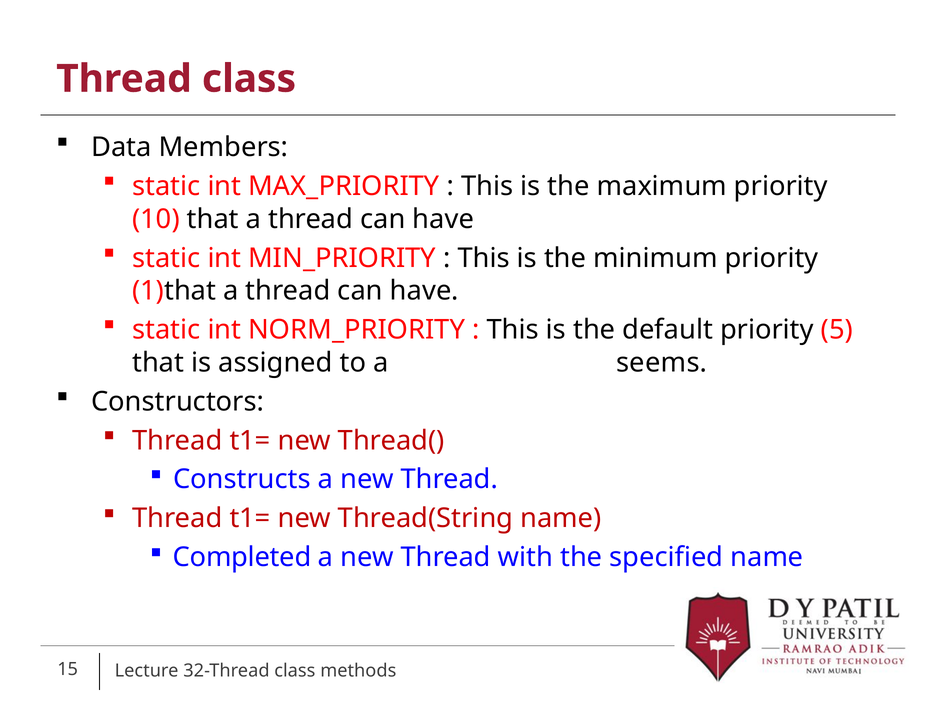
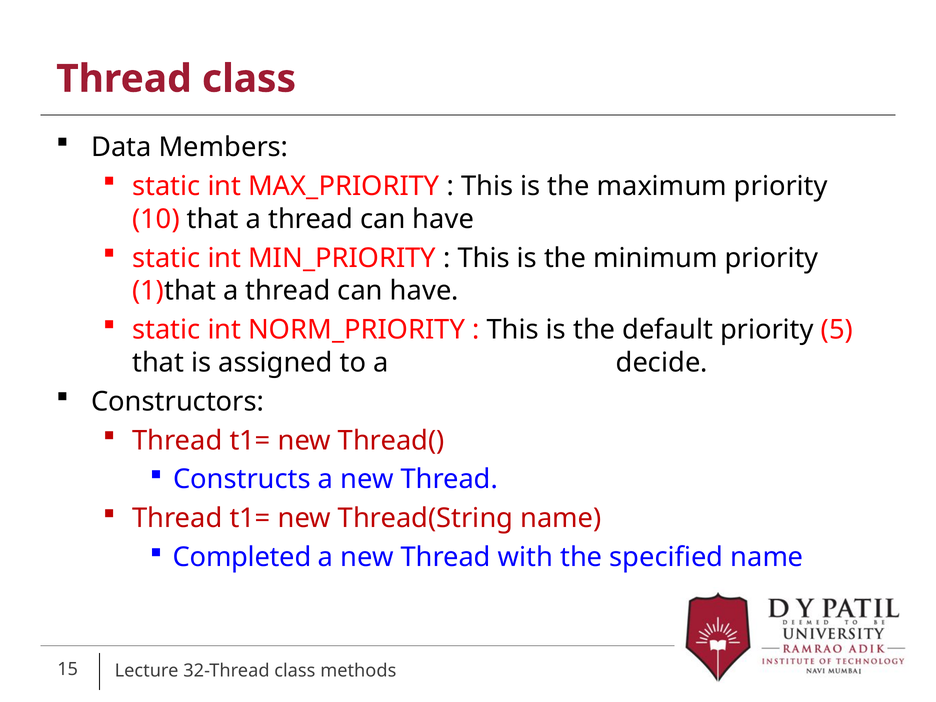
seems: seems -> decide
